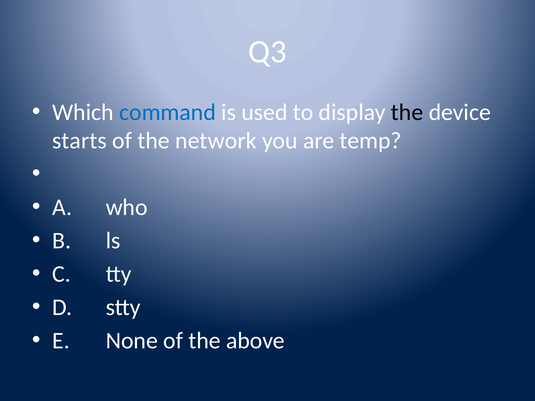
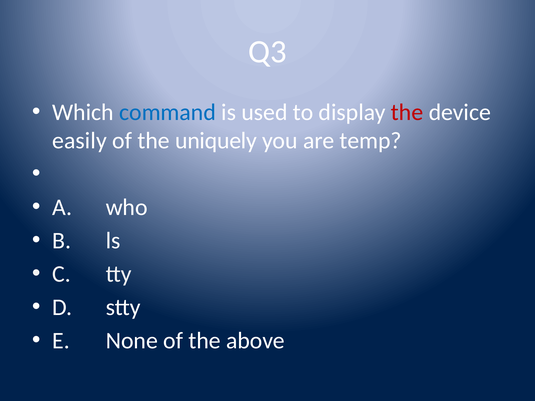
the at (407, 112) colour: black -> red
starts: starts -> easily
network: network -> uniquely
